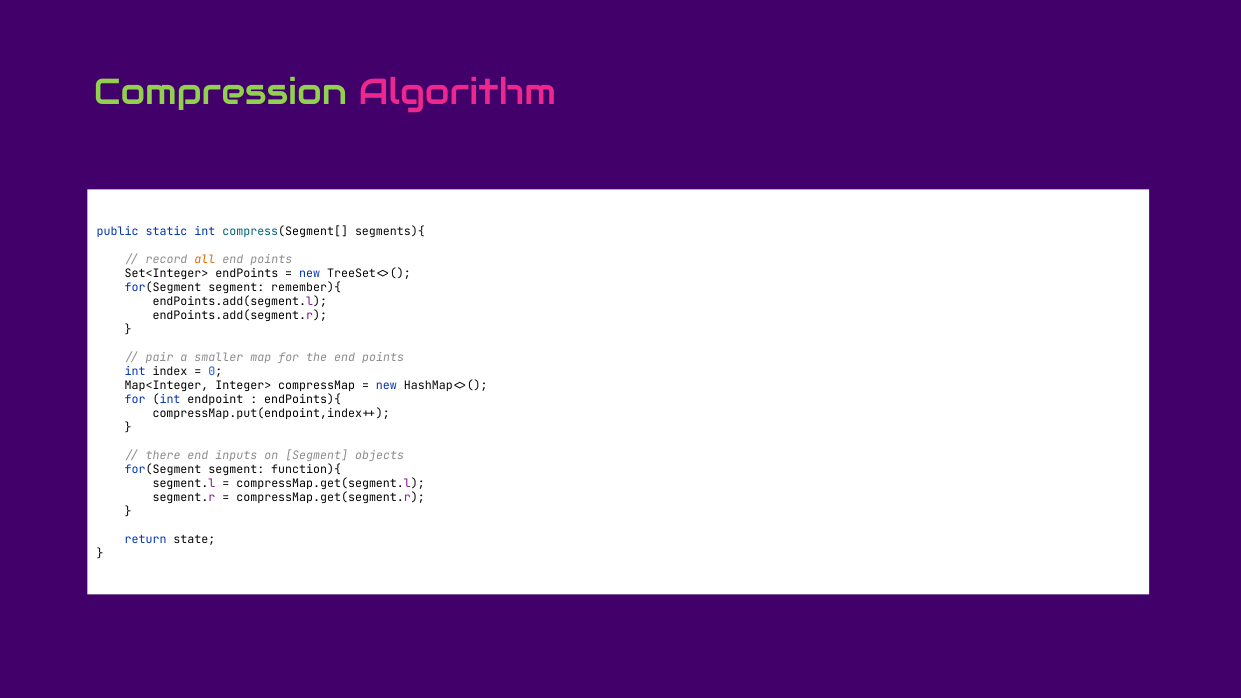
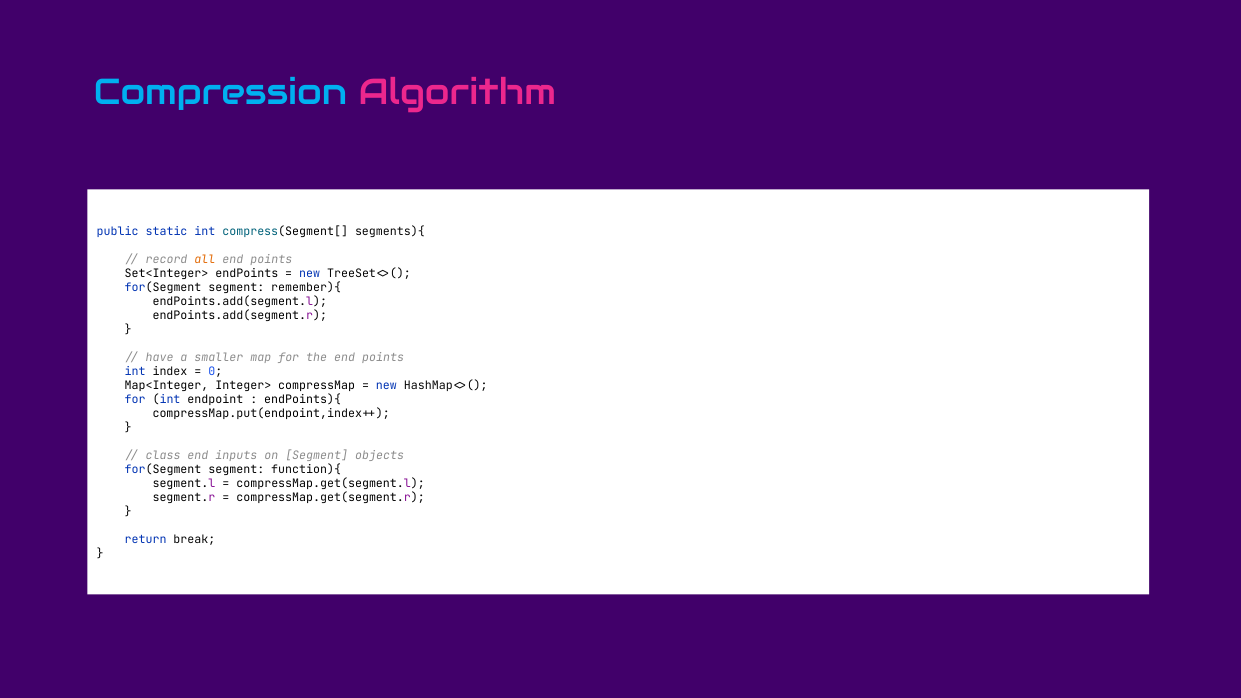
Compression colour: light green -> light blue
pair: pair -> have
there: there -> class
state: state -> break
